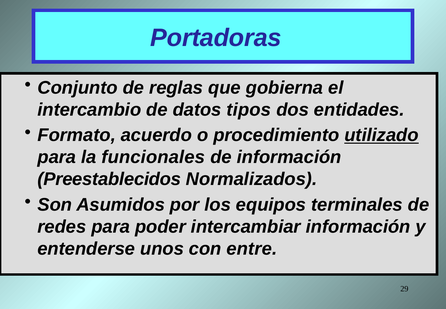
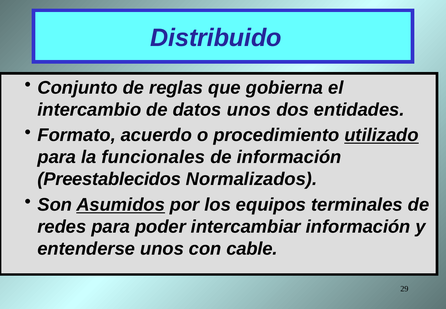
Portadoras: Portadoras -> Distribuido
datos tipos: tipos -> unos
Asumidos underline: none -> present
entre: entre -> cable
